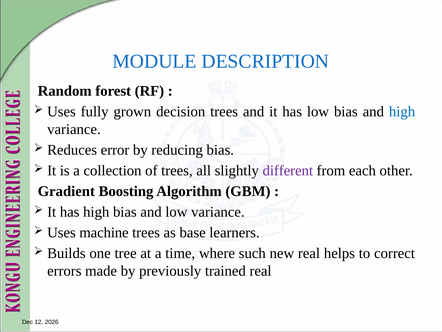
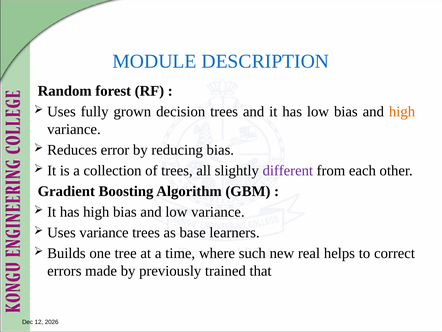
high at (402, 111) colour: blue -> orange
Uses machine: machine -> variance
trained real: real -> that
